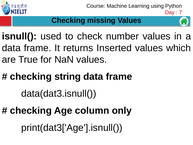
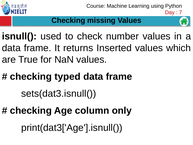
string: string -> typed
data(dat3.isnull(: data(dat3.isnull( -> sets(dat3.isnull(
